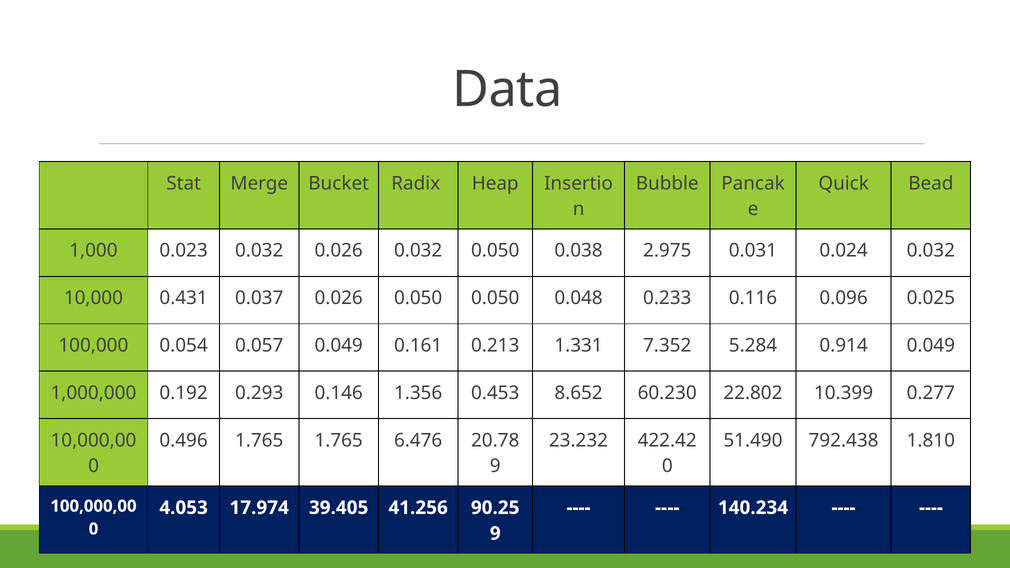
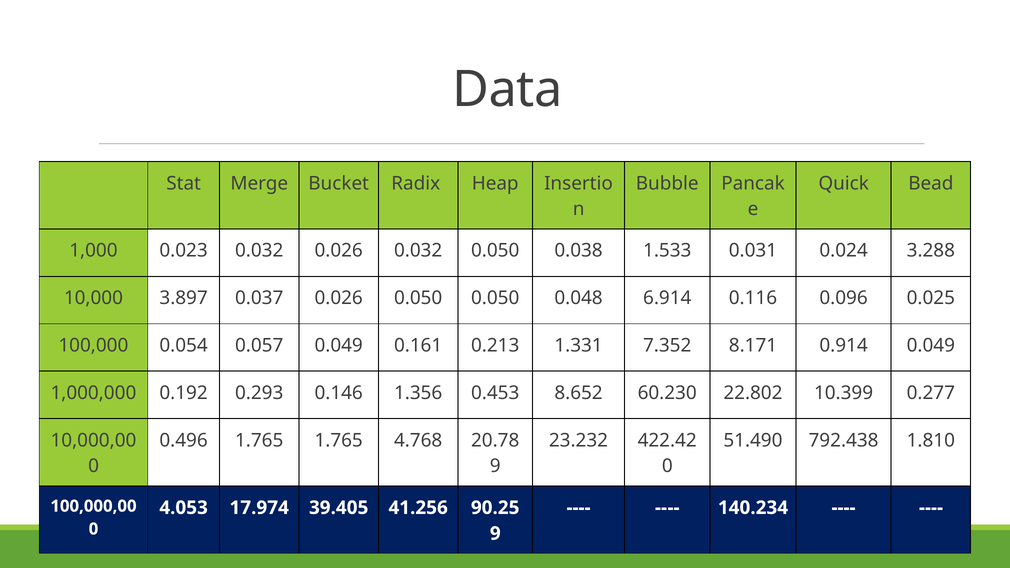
2.975: 2.975 -> 1.533
0.024 0.032: 0.032 -> 3.288
0.431: 0.431 -> 3.897
0.233: 0.233 -> 6.914
5.284: 5.284 -> 8.171
6.476: 6.476 -> 4.768
